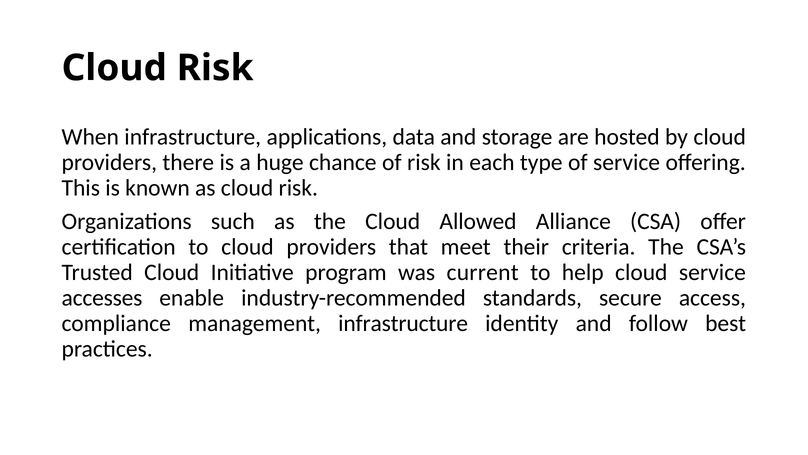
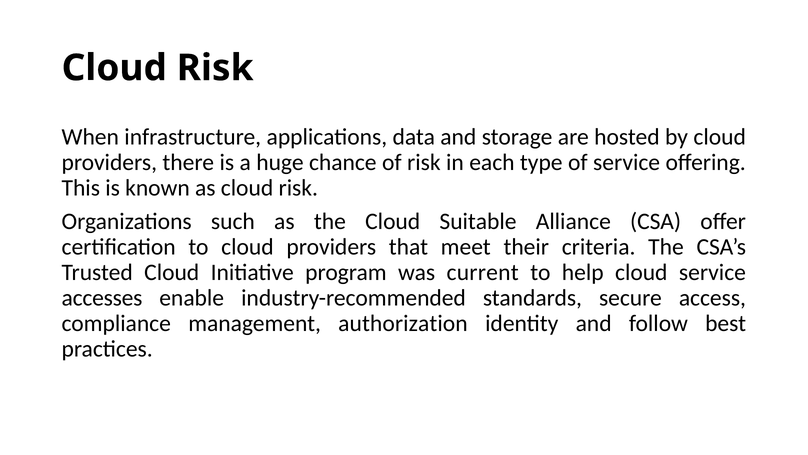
Allowed: Allowed -> Suitable
management infrastructure: infrastructure -> authorization
